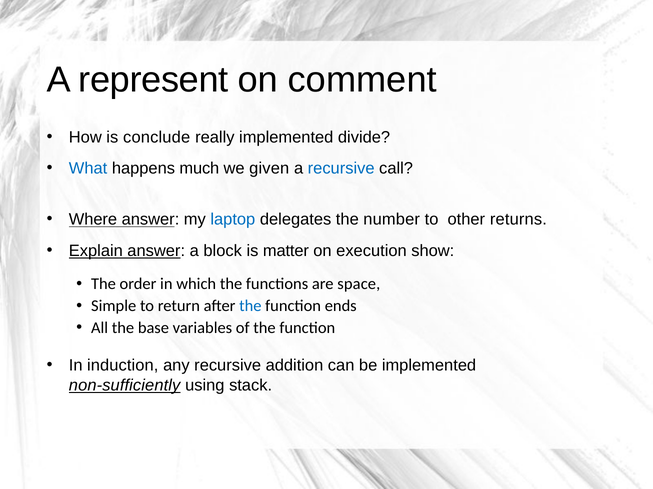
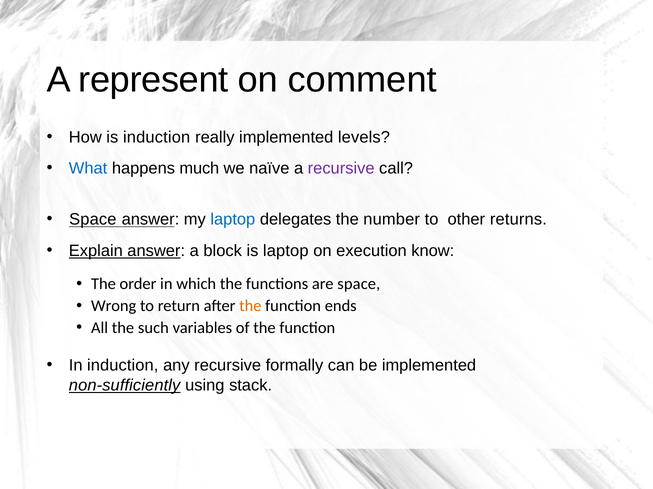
is conclude: conclude -> induction
divide: divide -> levels
given: given -> naïve
recursive at (341, 169) colour: blue -> purple
Where at (93, 220): Where -> Space
is matter: matter -> laptop
show: show -> know
Simple: Simple -> Wrong
the at (250, 306) colour: blue -> orange
base: base -> such
addition: addition -> formally
